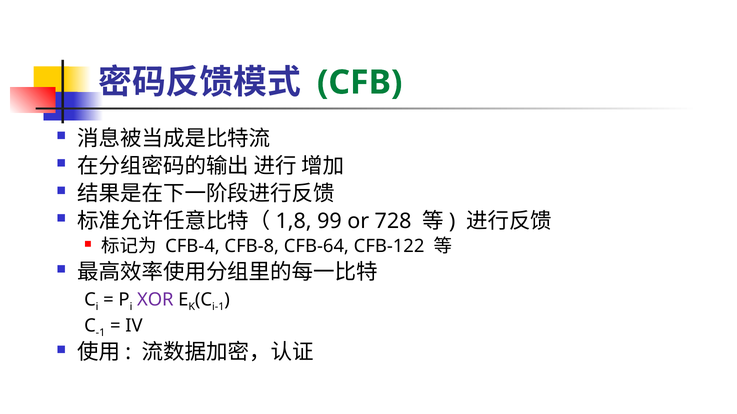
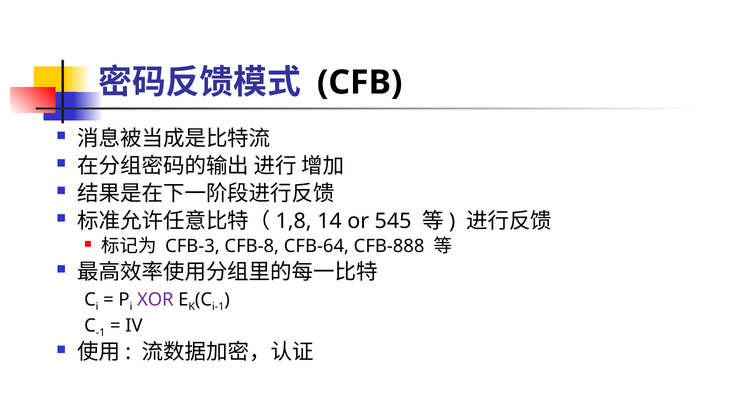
CFB colour: green -> black
99: 99 -> 14
728: 728 -> 545
CFB-4: CFB-4 -> CFB-3
CFB-122: CFB-122 -> CFB-888
